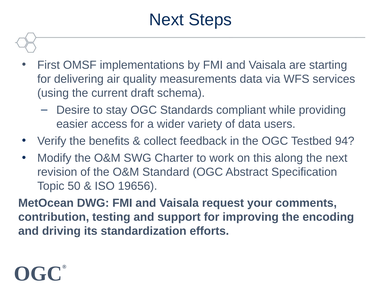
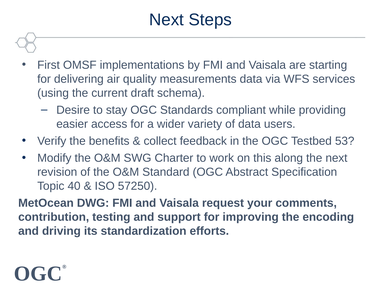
94: 94 -> 53
50: 50 -> 40
19656: 19656 -> 57250
